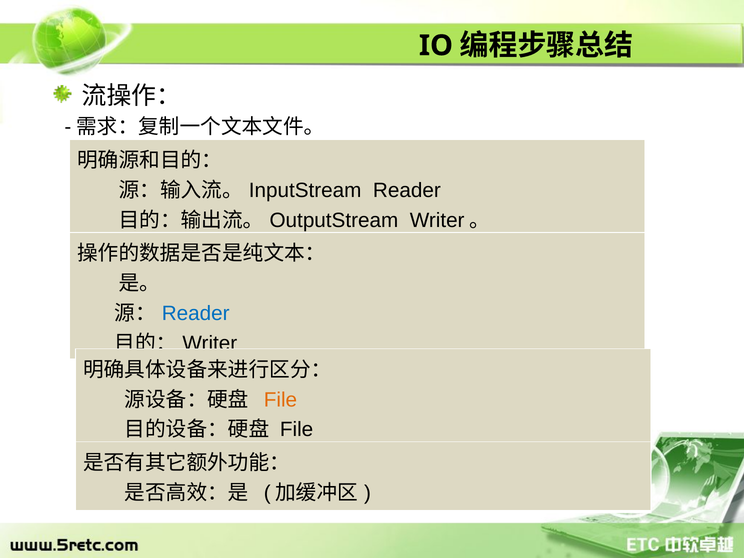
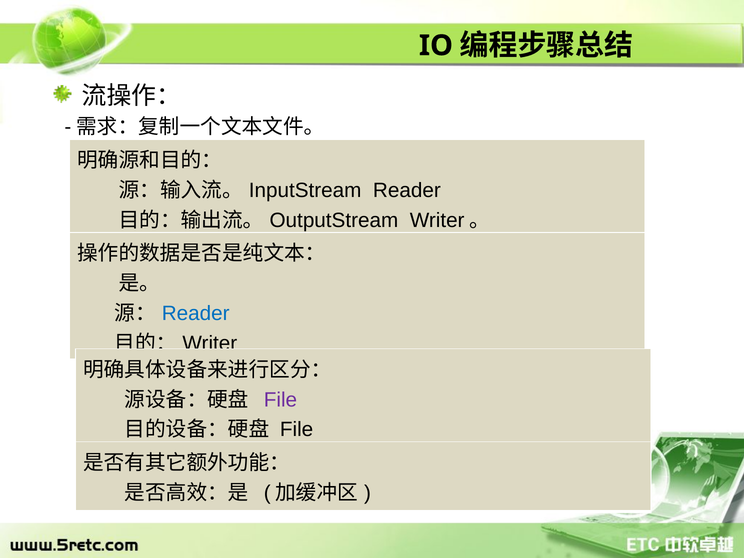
File at (280, 400) colour: orange -> purple
